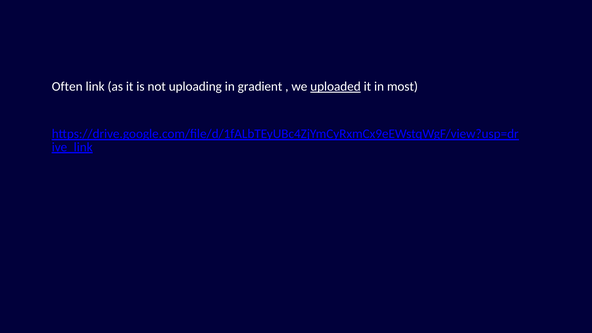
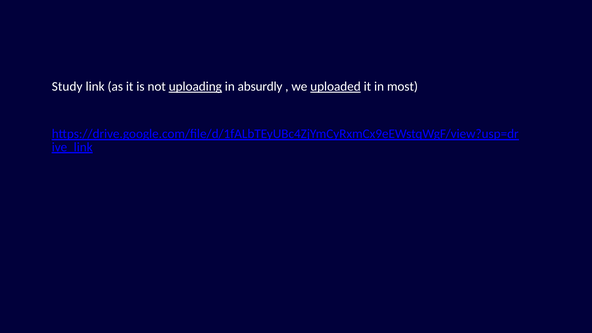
Often: Often -> Study
uploading underline: none -> present
gradient: gradient -> absurdly
